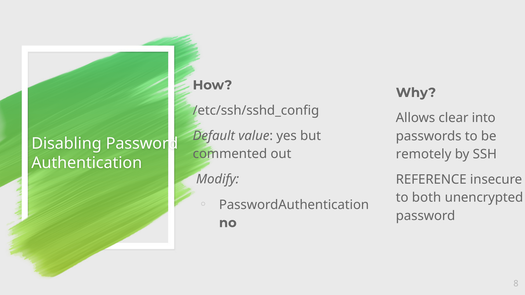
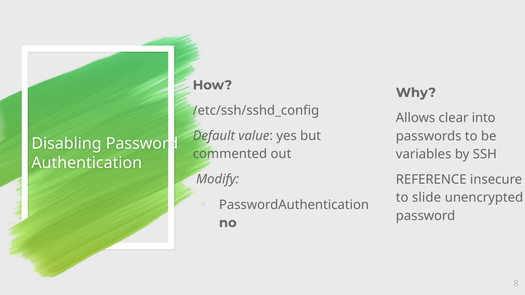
remotely: remotely -> variables
both: both -> slide
